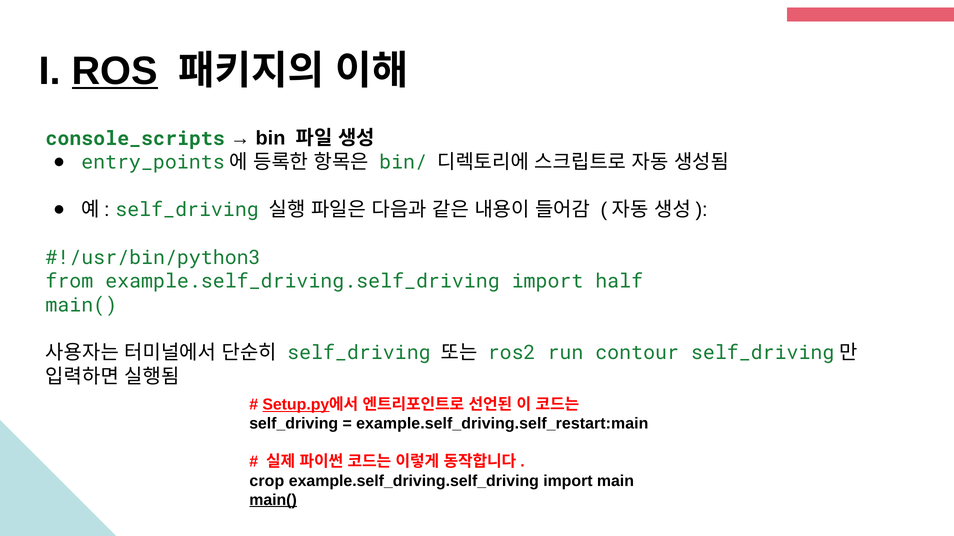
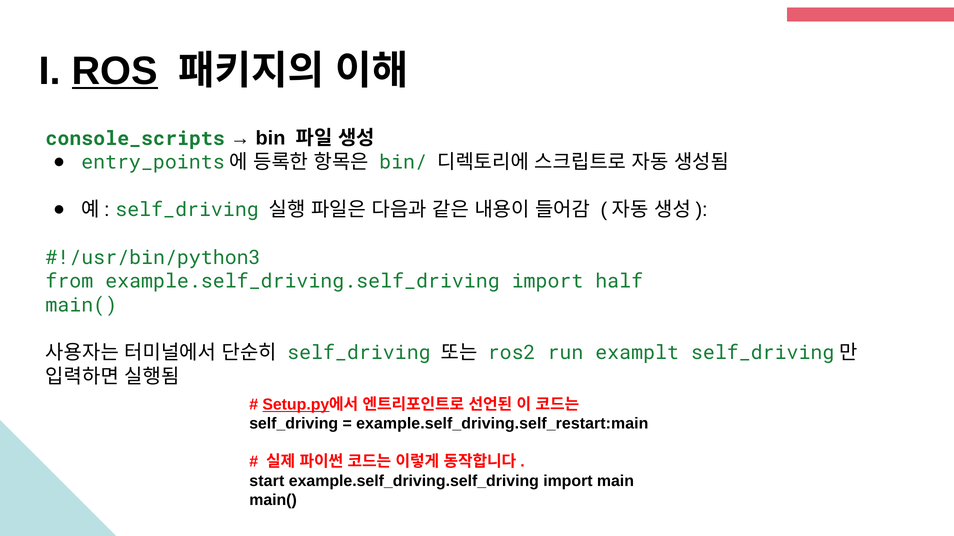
contour: contour -> examplt
crop: crop -> start
main( at (273, 500) underline: present -> none
